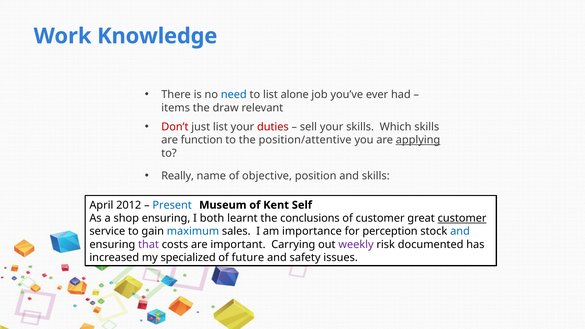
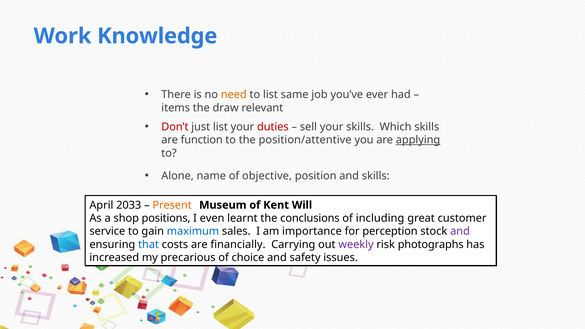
need colour: blue -> orange
alone: alone -> same
Really: Really -> Alone
2012: 2012 -> 2033
Present colour: blue -> orange
Self: Self -> Will
shop ensuring: ensuring -> positions
both: both -> even
of customer: customer -> including
customer at (462, 218) underline: present -> none
and at (460, 231) colour: blue -> purple
that colour: purple -> blue
important: important -> financially
documented: documented -> photographs
specialized: specialized -> precarious
future: future -> choice
